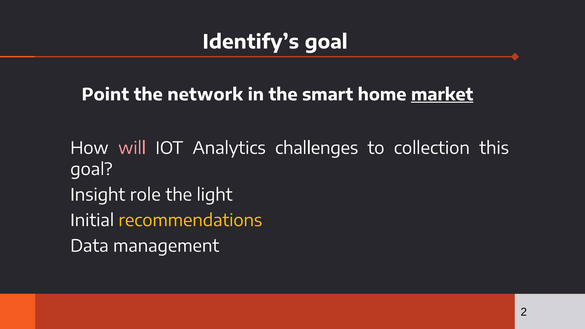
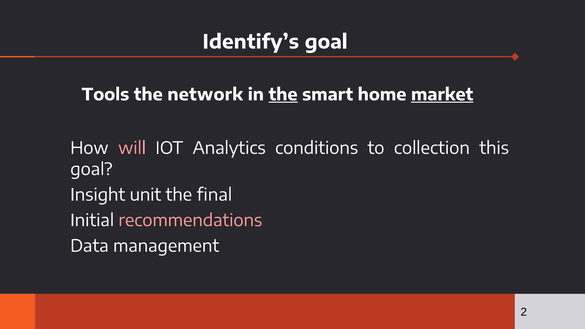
Point: Point -> Tools
the at (283, 95) underline: none -> present
challenges: challenges -> conditions
role: role -> unit
light: light -> final
recommendations colour: yellow -> pink
